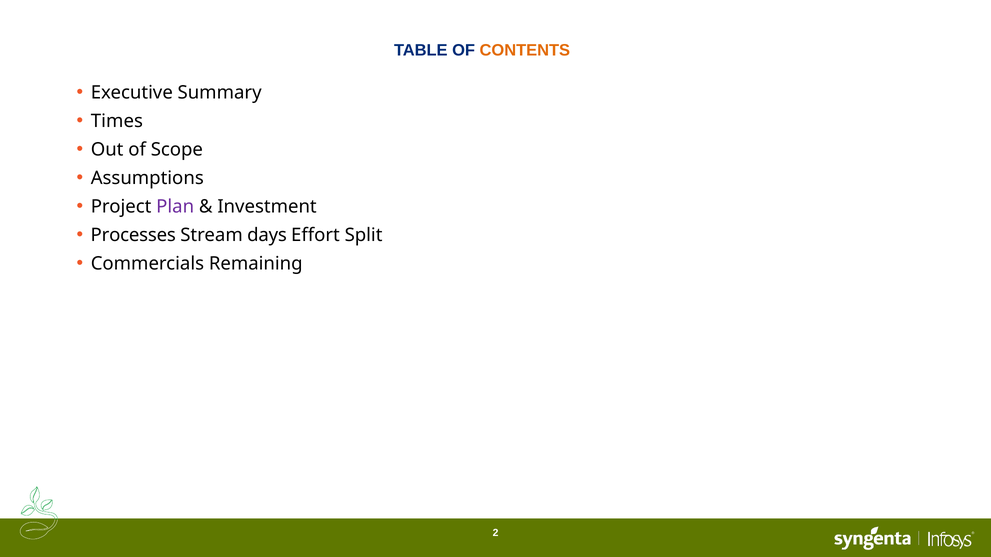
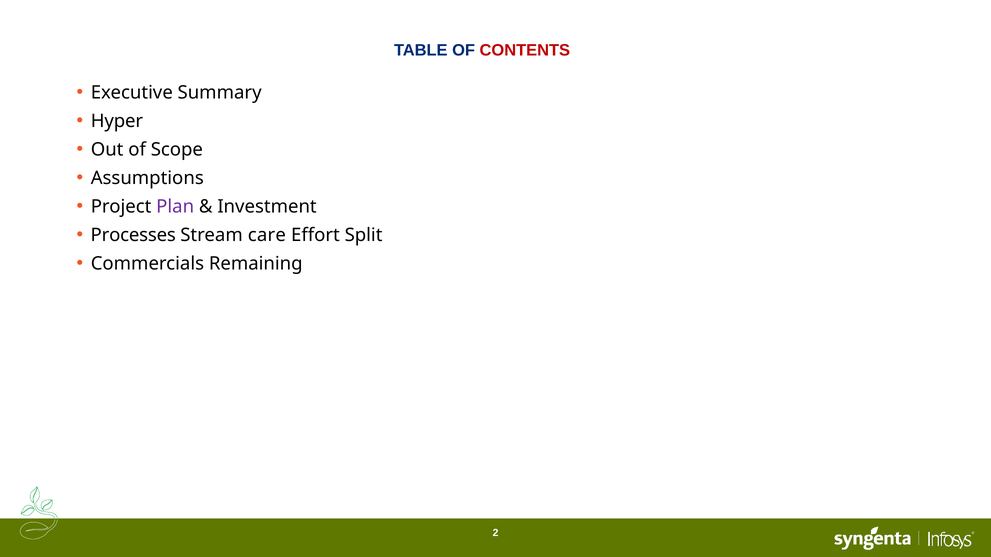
CONTENTS colour: orange -> red
Times: Times -> Hyper
days: days -> care
